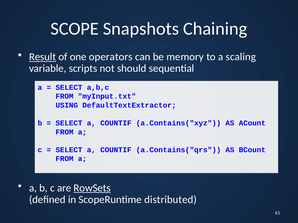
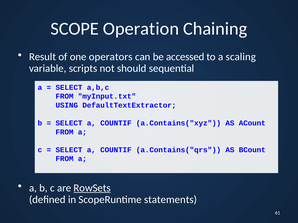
Snapshots: Snapshots -> Operation
Result underline: present -> none
memory: memory -> accessed
distributed: distributed -> statements
